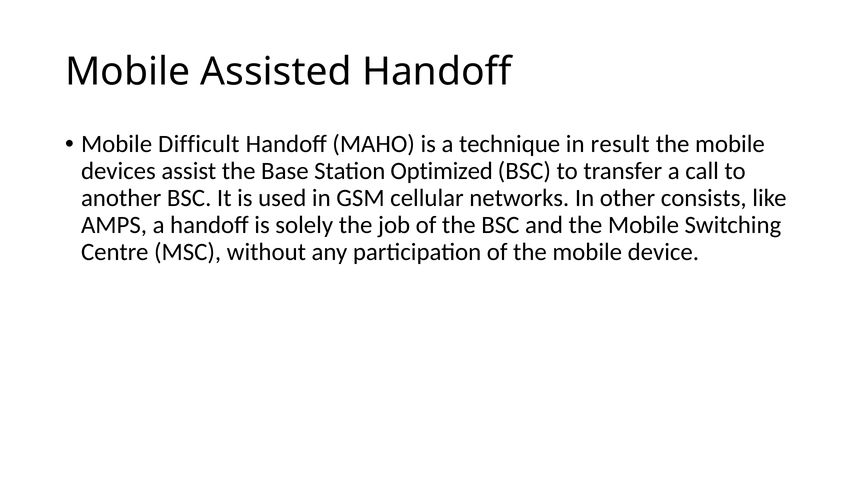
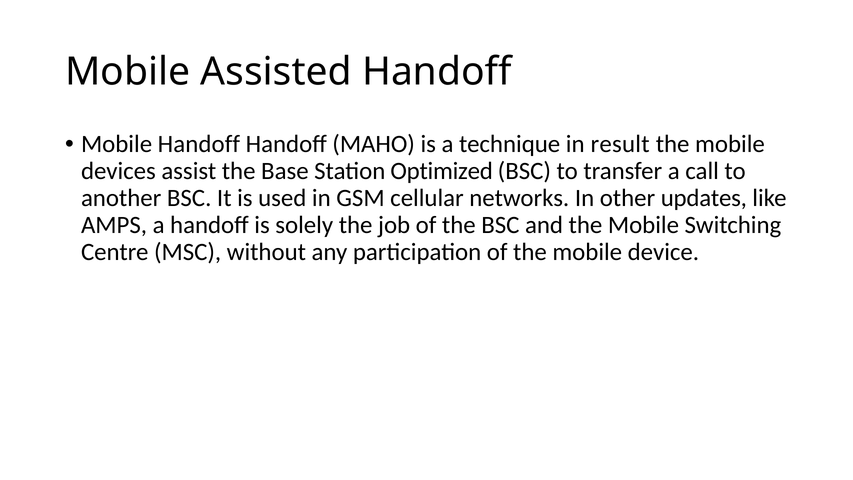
Mobile Difficult: Difficult -> Handoff
consists: consists -> updates
